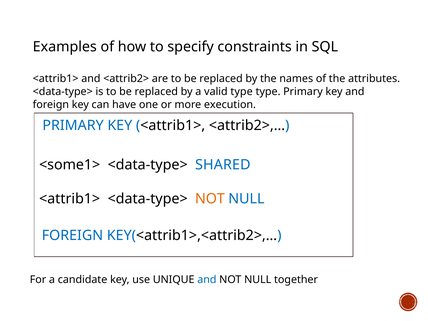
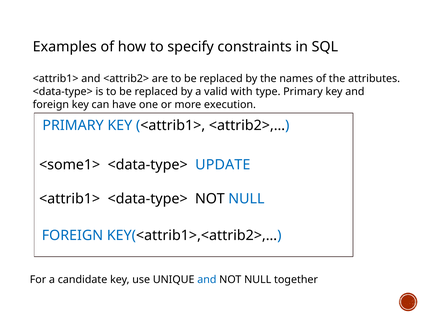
valid type: type -> with
SHARED: SHARED -> UPDATE
NOT at (210, 199) colour: orange -> black
